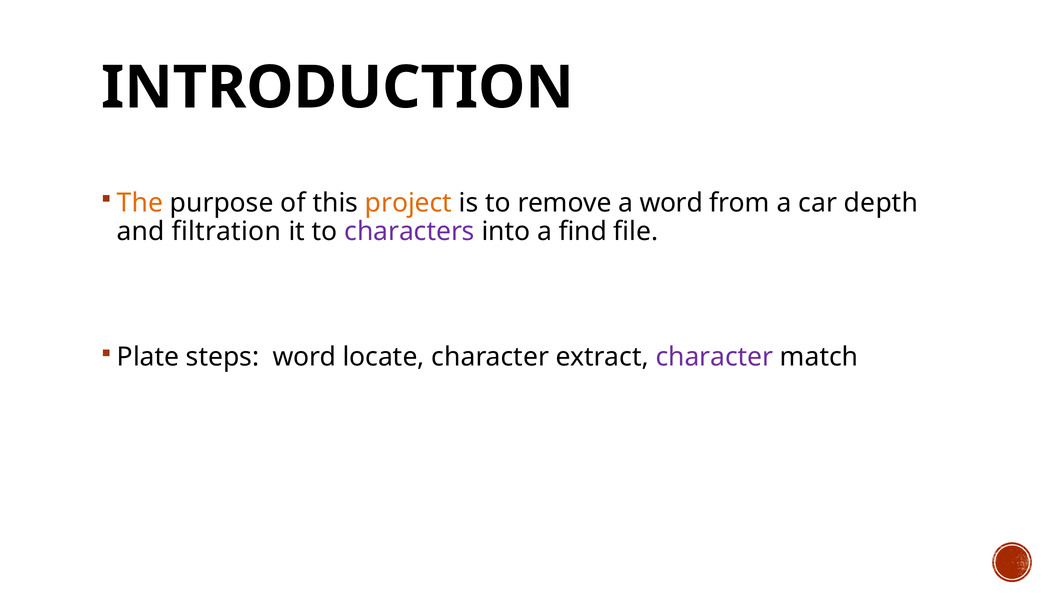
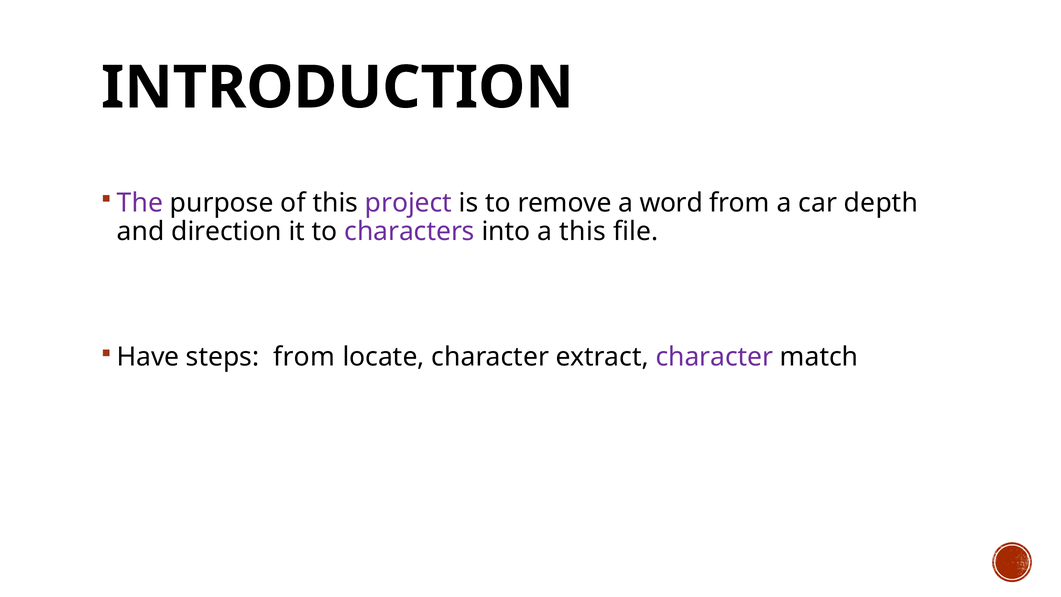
The colour: orange -> purple
project colour: orange -> purple
filtration: filtration -> direction
a find: find -> this
Plate: Plate -> Have
steps word: word -> from
